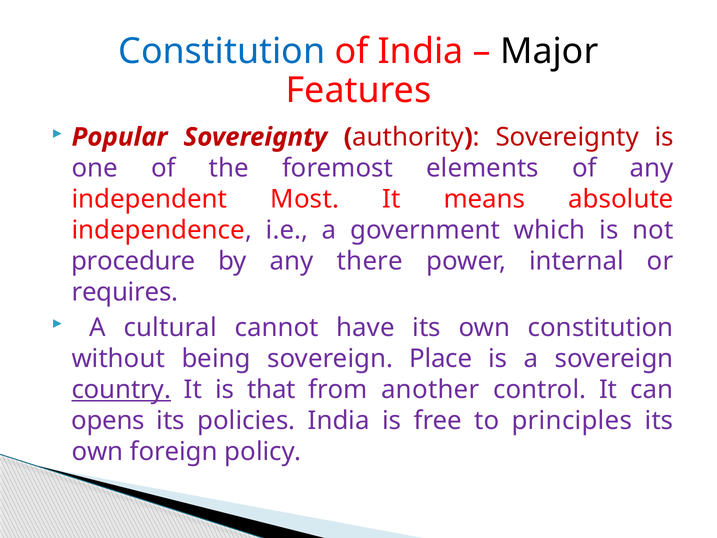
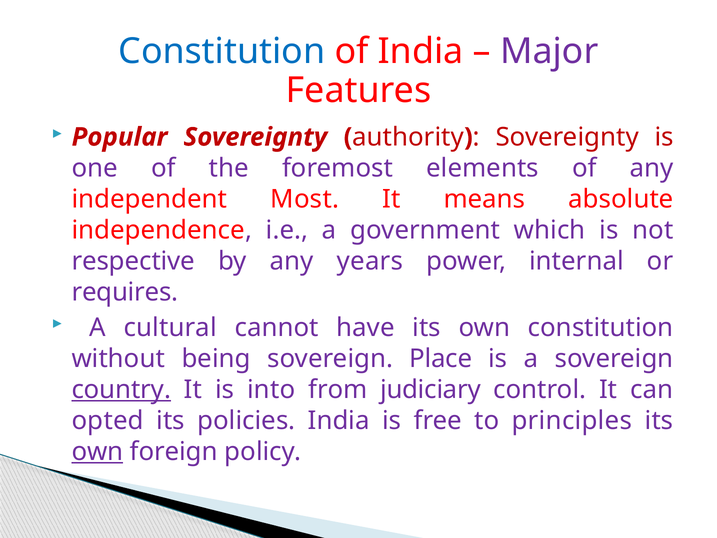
Major colour: black -> purple
procedure: procedure -> respective
there: there -> years
that: that -> into
another: another -> judiciary
opens: opens -> opted
own at (97, 452) underline: none -> present
